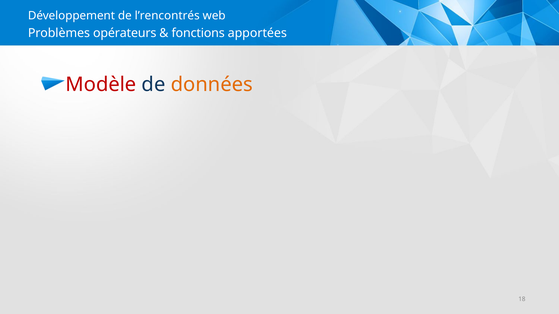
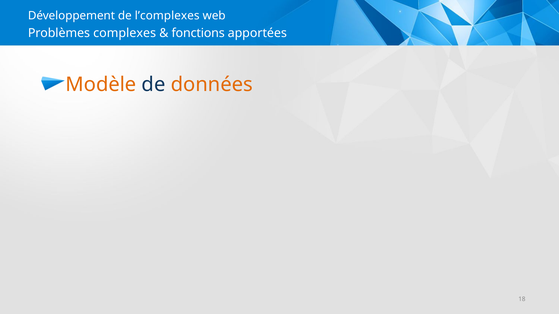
l’rencontrés: l’rencontrés -> l’complexes
opérateurs: opérateurs -> complexes
Modèle colour: red -> orange
